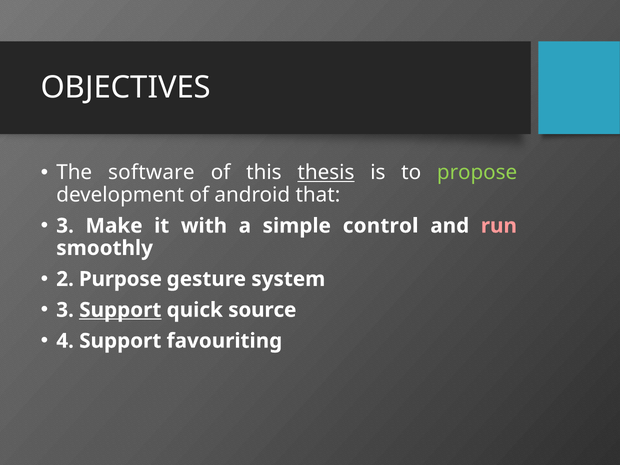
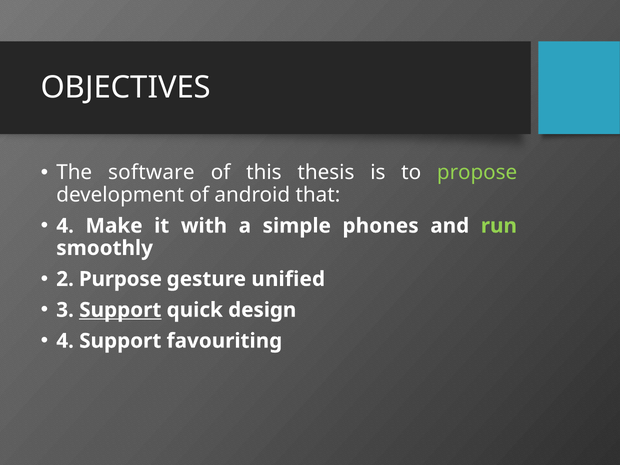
thesis underline: present -> none
3 at (65, 226): 3 -> 4
control: control -> phones
run colour: pink -> light green
system: system -> unified
source: source -> design
